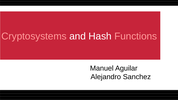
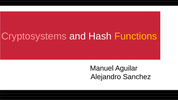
Functions colour: pink -> yellow
